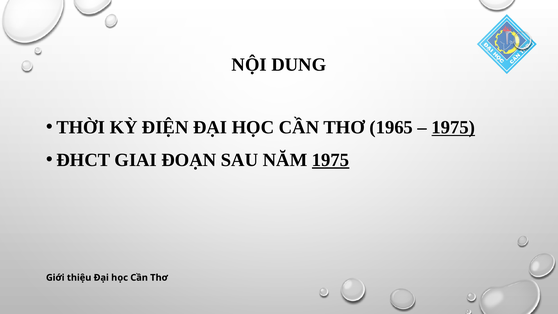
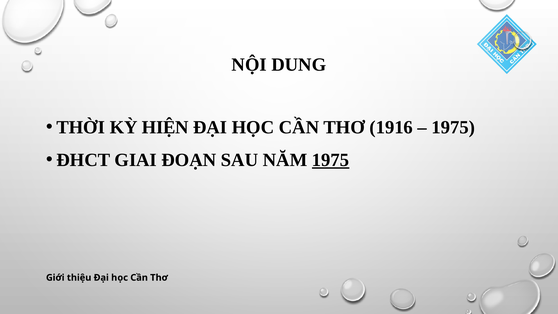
ĐIỆN: ĐIỆN -> HIỆN
1965: 1965 -> 1916
1975 at (453, 127) underline: present -> none
